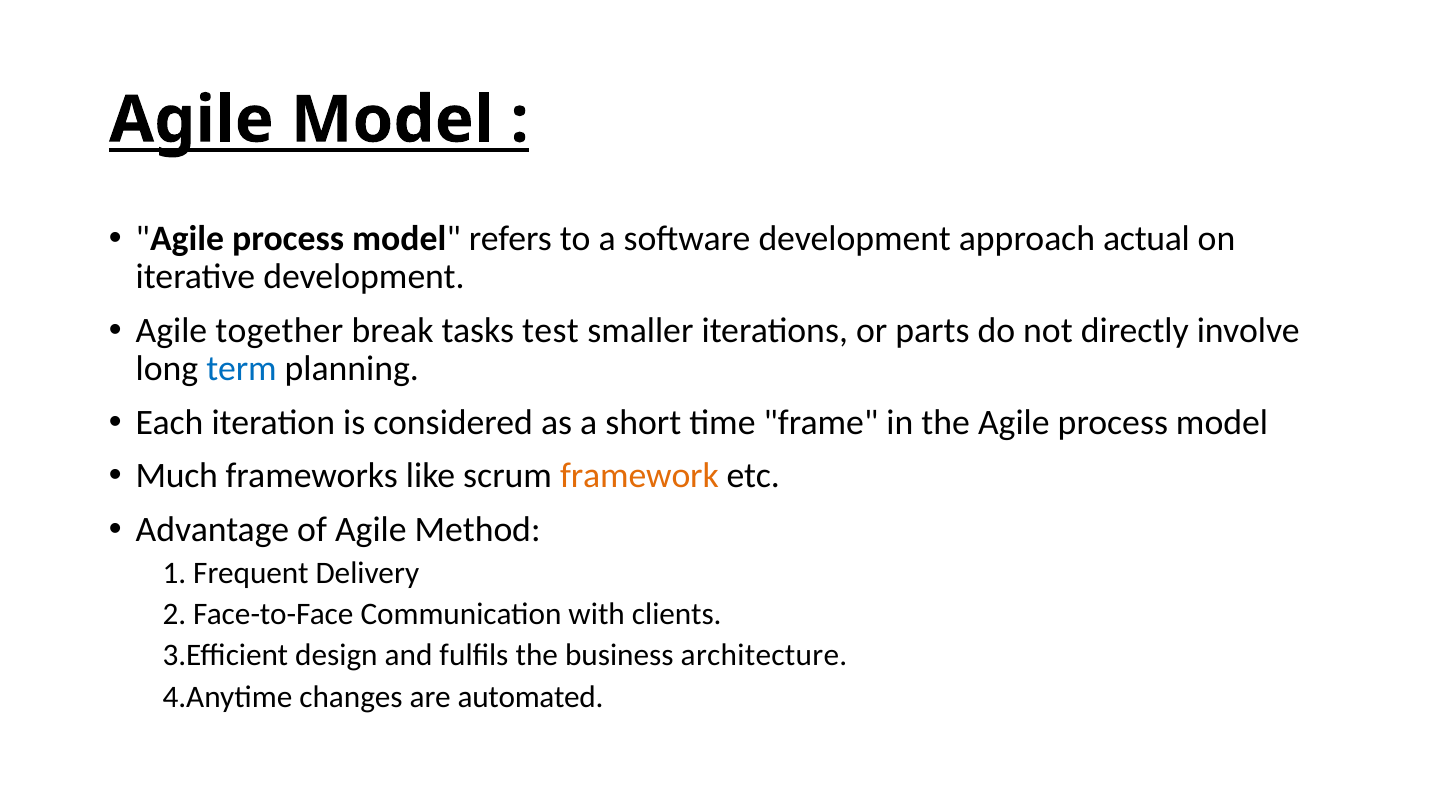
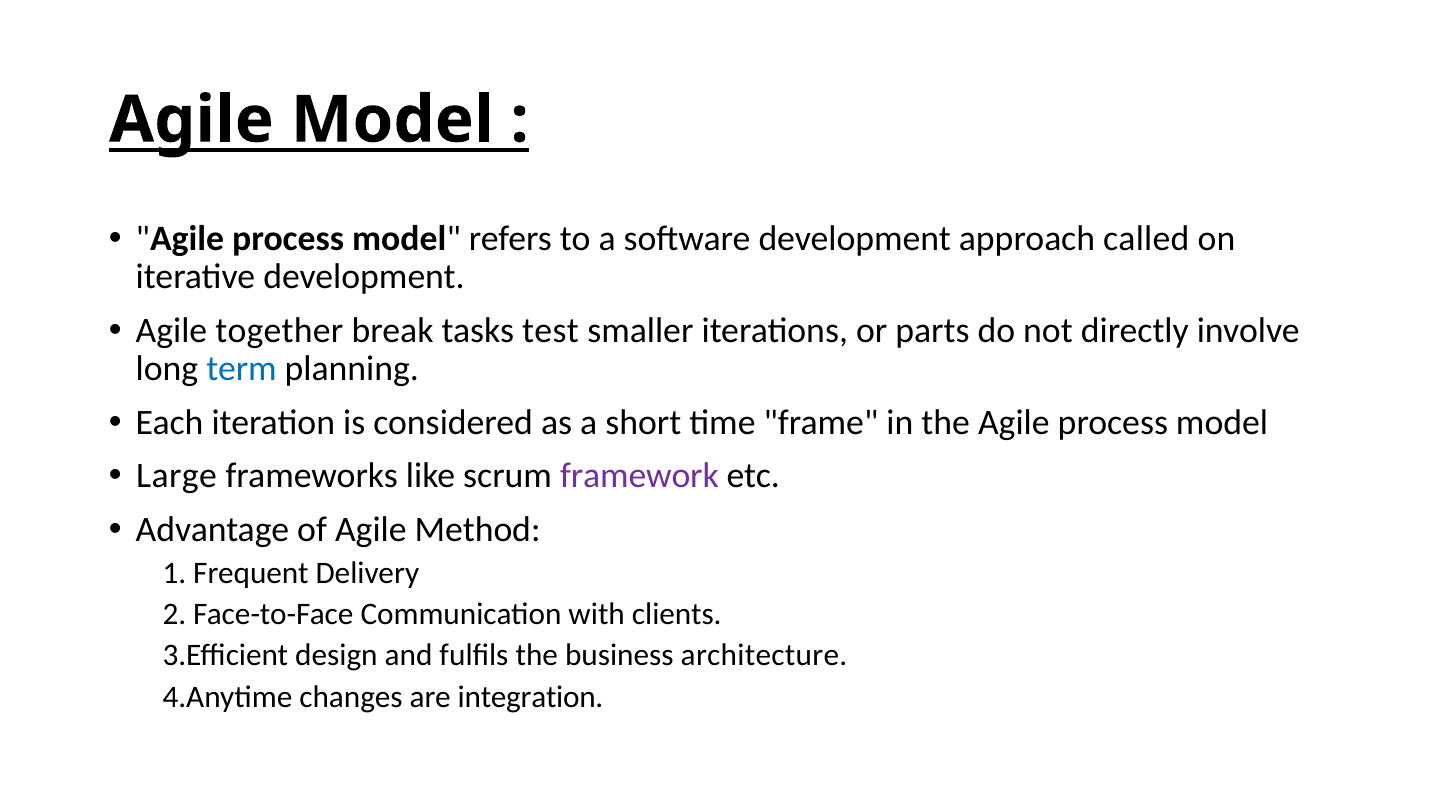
actual: actual -> called
Much: Much -> Large
framework colour: orange -> purple
automated: automated -> integration
